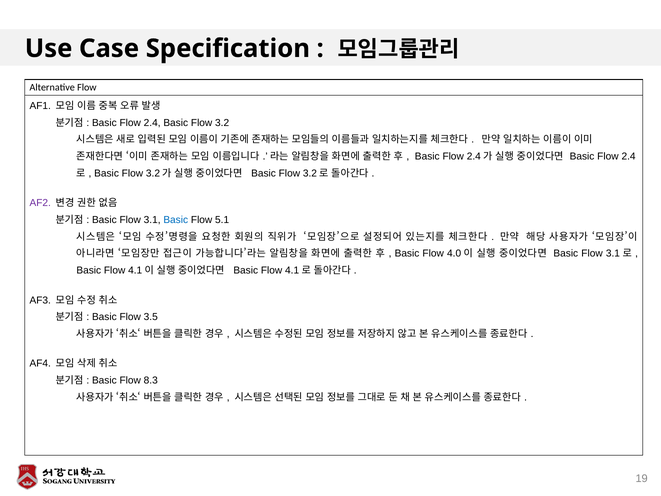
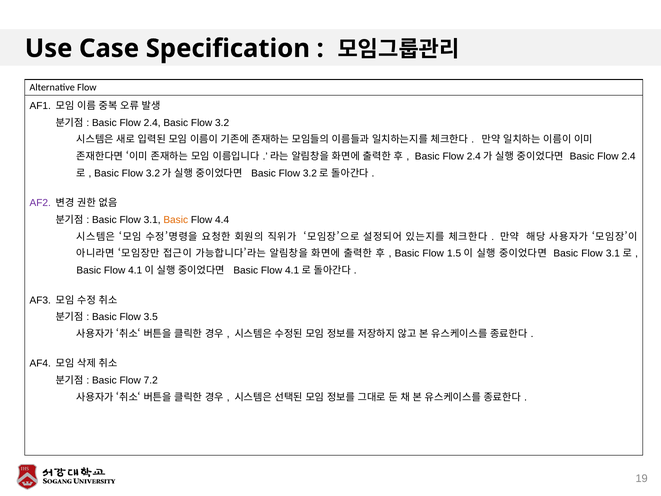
Basic at (176, 220) colour: blue -> orange
5.1: 5.1 -> 4.4
4.0: 4.0 -> 1.5
8.3: 8.3 -> 7.2
